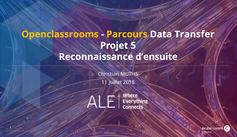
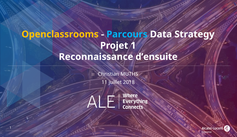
Parcours colour: yellow -> light blue
Transfer: Transfer -> Strategy
Projet 5: 5 -> 1
